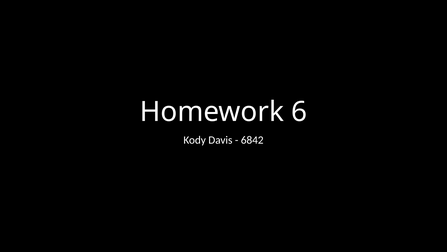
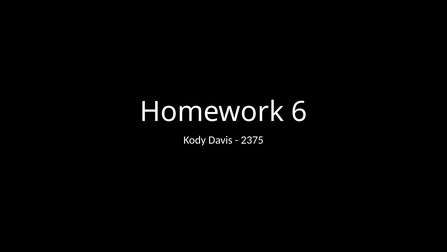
6842: 6842 -> 2375
